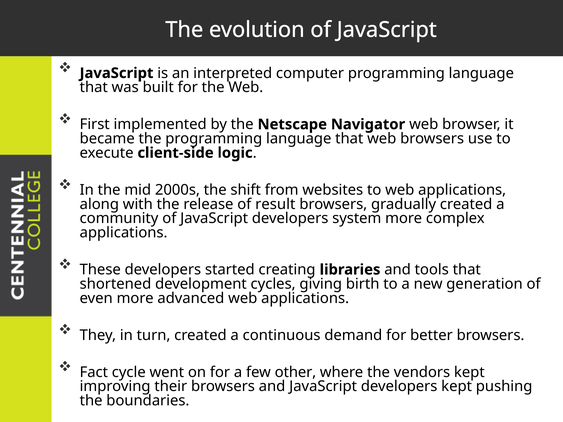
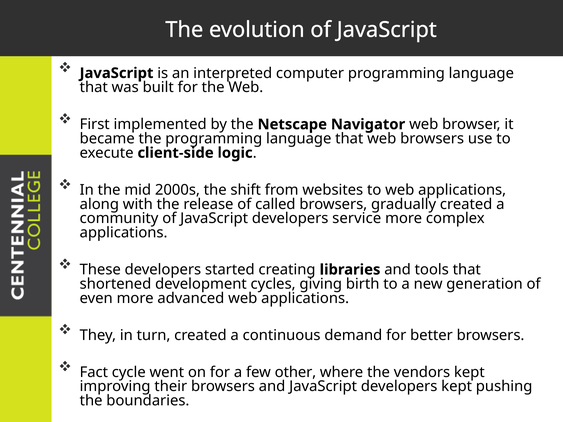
result: result -> called
system: system -> service
